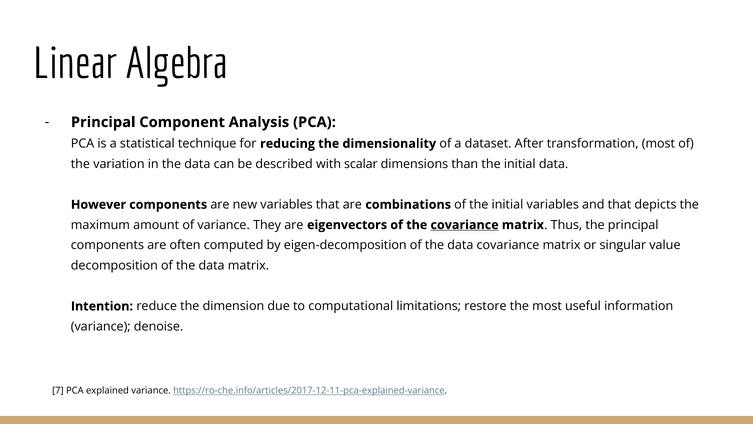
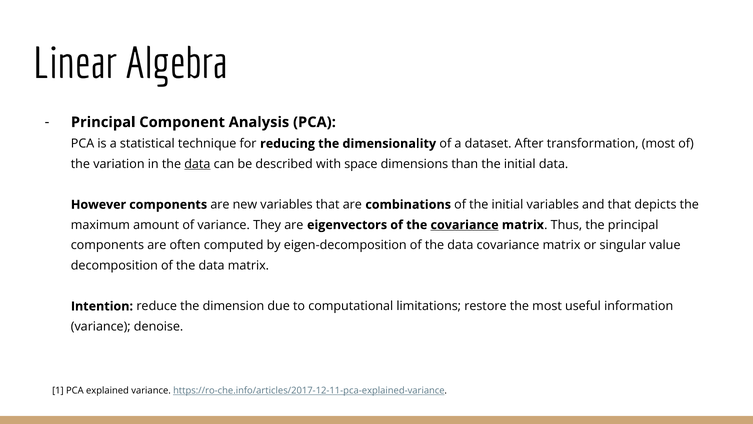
data at (197, 164) underline: none -> present
scalar: scalar -> space
7: 7 -> 1
